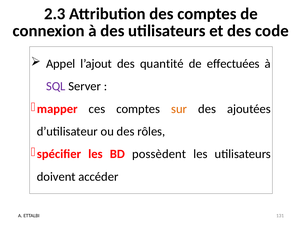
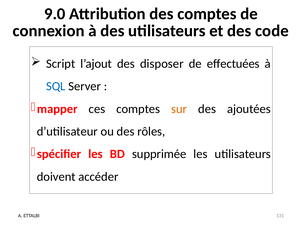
2.3: 2.3 -> 9.0
Appel: Appel -> Script
quantité: quantité -> disposer
SQL colour: purple -> blue
possèdent: possèdent -> supprimée
